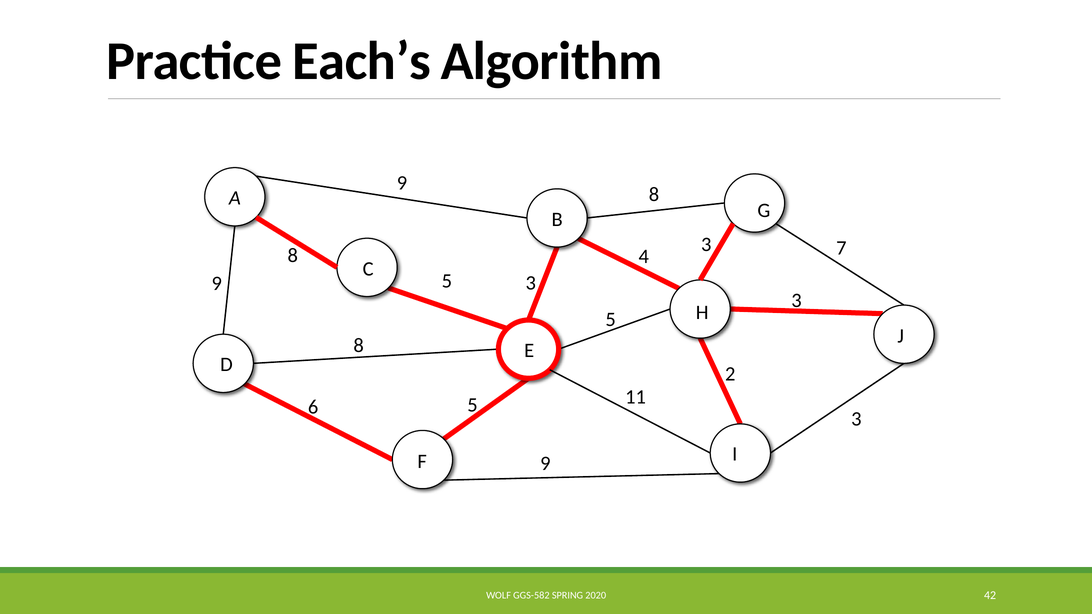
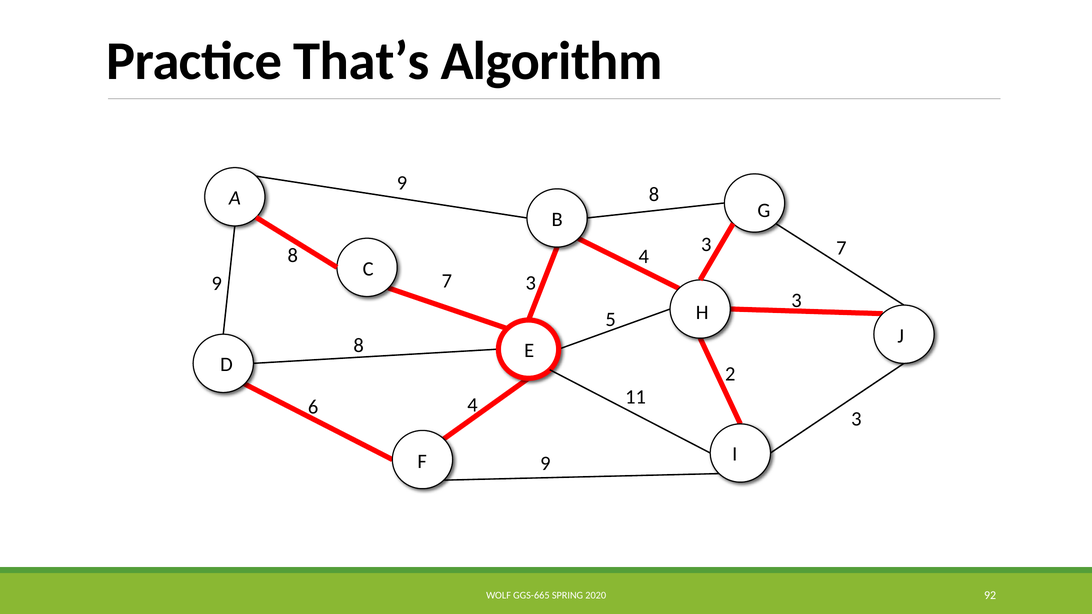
Each’s: Each’s -> That’s
9 5: 5 -> 7
6 5: 5 -> 4
GGS-582: GGS-582 -> GGS-665
42: 42 -> 92
